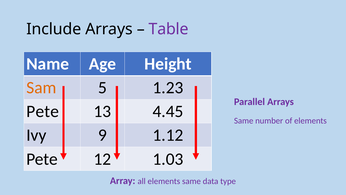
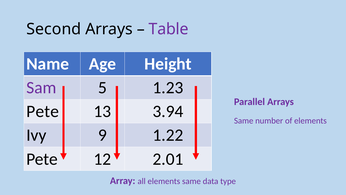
Include: Include -> Second
Sam colour: orange -> purple
4.45: 4.45 -> 3.94
1.12: 1.12 -> 1.22
1.03: 1.03 -> 2.01
